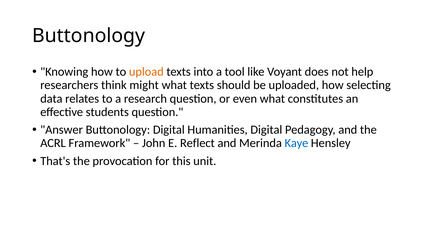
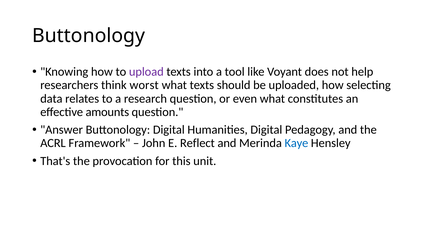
upload colour: orange -> purple
might: might -> worst
students: students -> amounts
